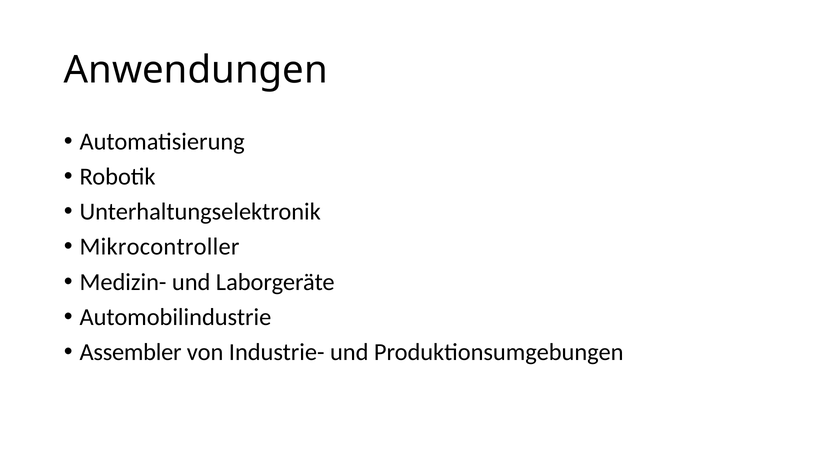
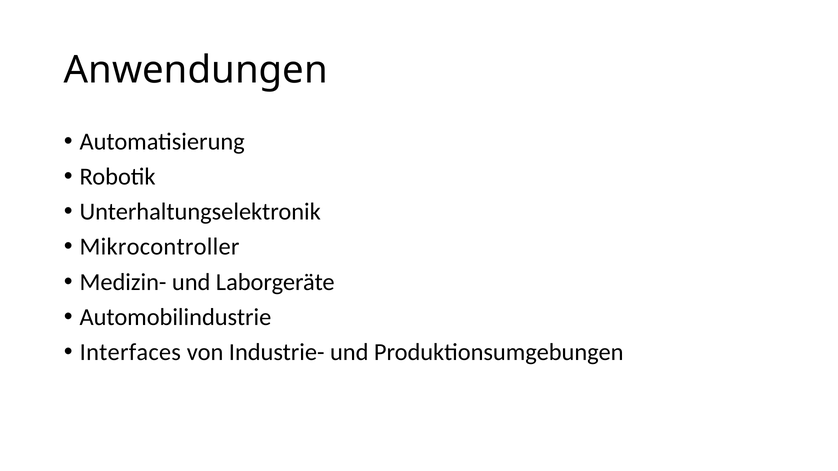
Assembler: Assembler -> Interfaces
